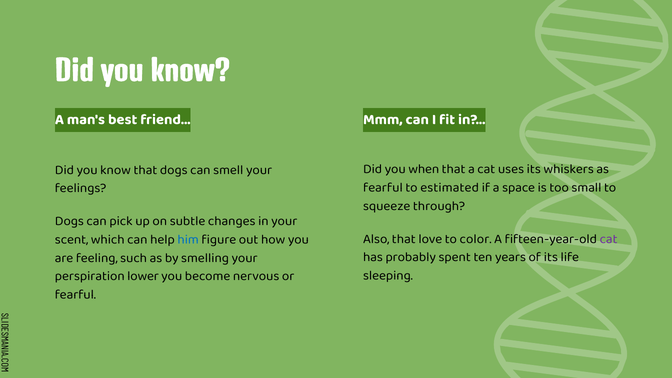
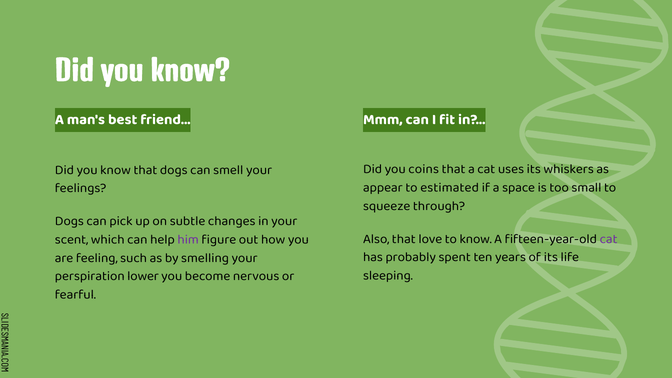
when: when -> coins
fearful at (383, 187): fearful -> appear
to color: color -> know
him colour: blue -> purple
